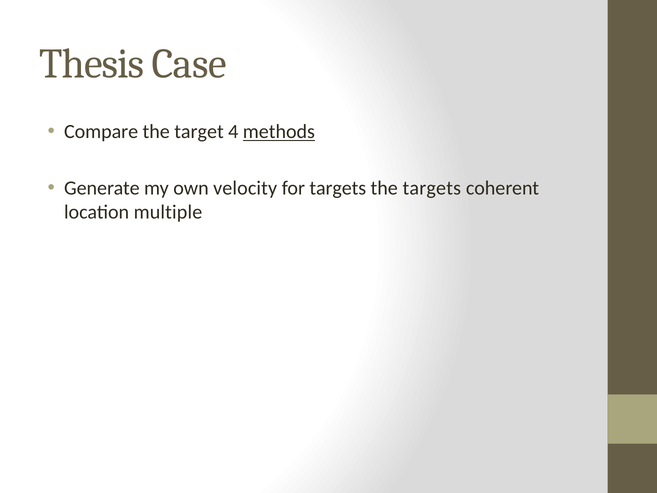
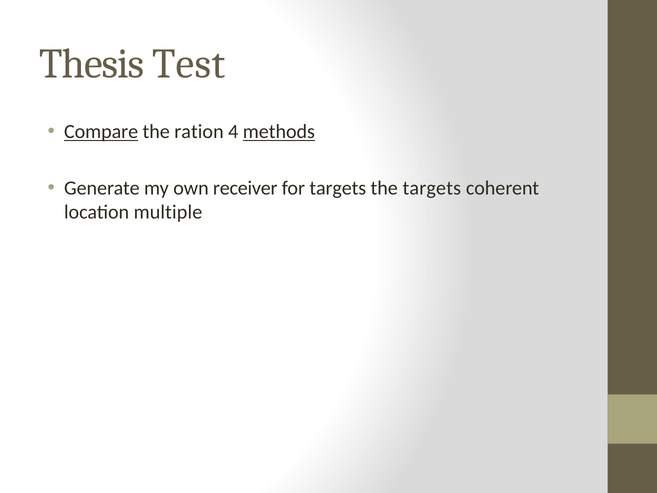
Case: Case -> Test
Compare underline: none -> present
target: target -> ration
velocity: velocity -> receiver
